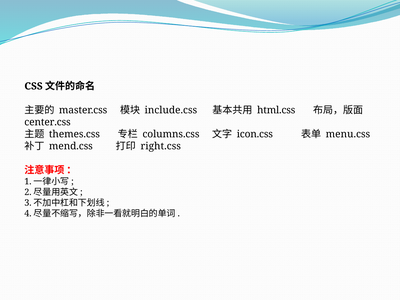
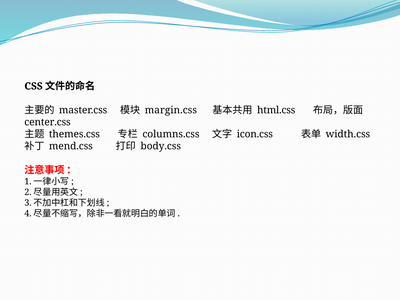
include.css: include.css -> margin.css
menu.css: menu.css -> width.css
right.css: right.css -> body.css
